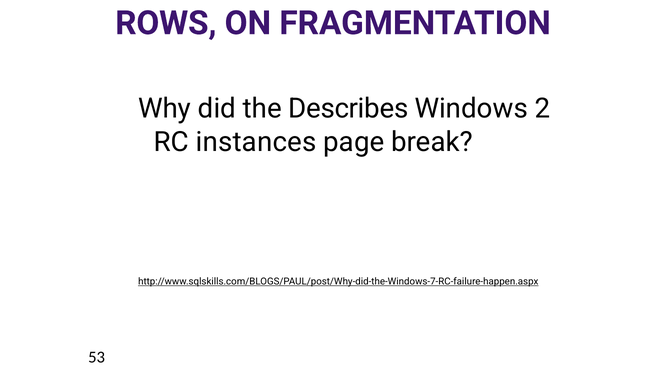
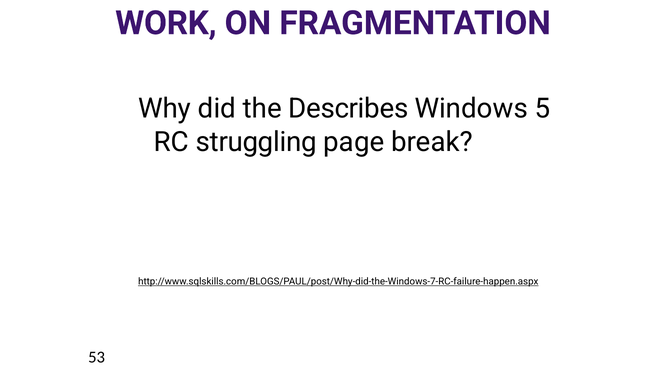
ROWS: ROWS -> WORK
2: 2 -> 5
instances: instances -> struggling
